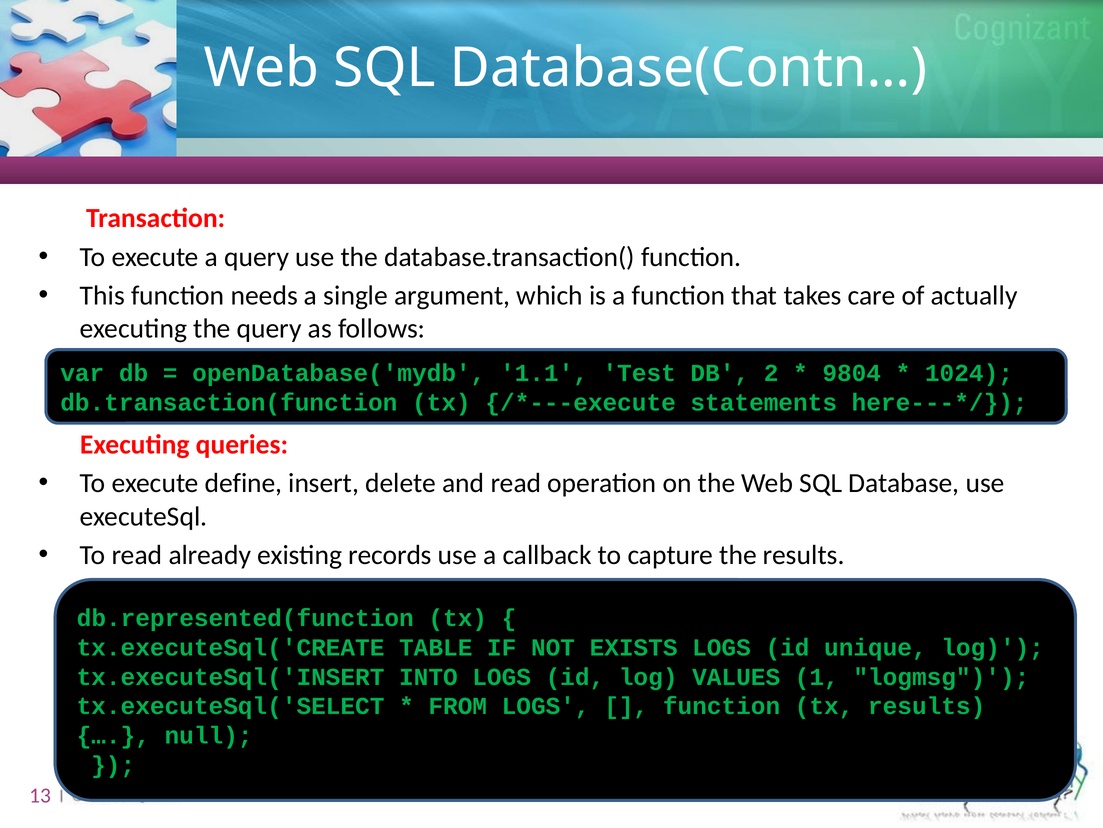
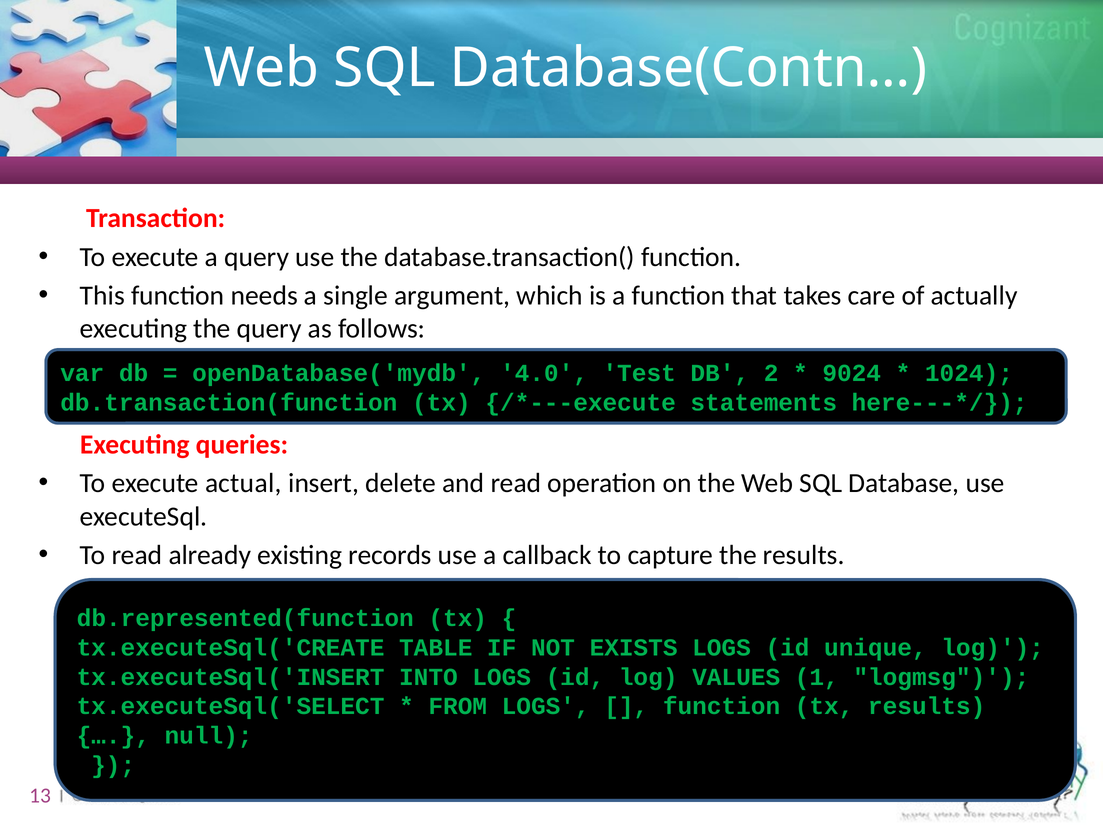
1.1: 1.1 -> 4.0
9804: 9804 -> 9024
define: define -> actual
